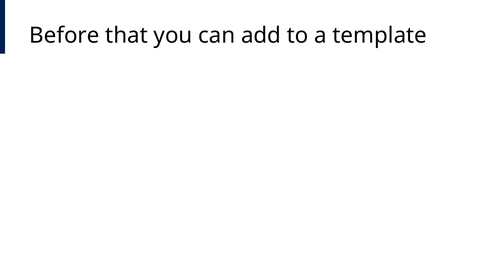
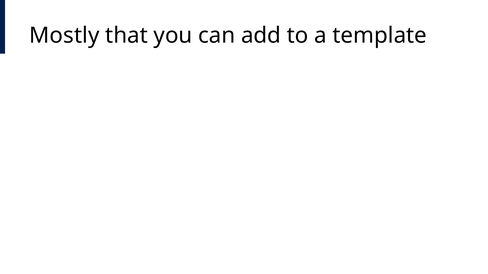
Before: Before -> Mostly
